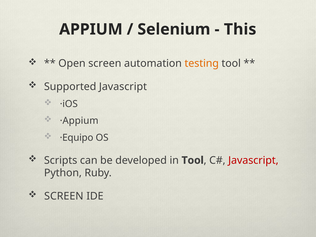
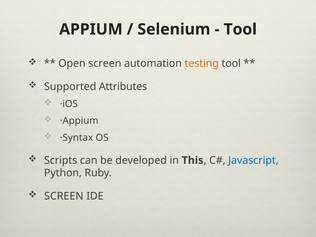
This at (240, 29): This -> Tool
Supported Javascript: Javascript -> Attributes
·Equipo: ·Equipo -> ·Syntax
in Tool: Tool -> This
Javascript at (253, 160) colour: red -> blue
